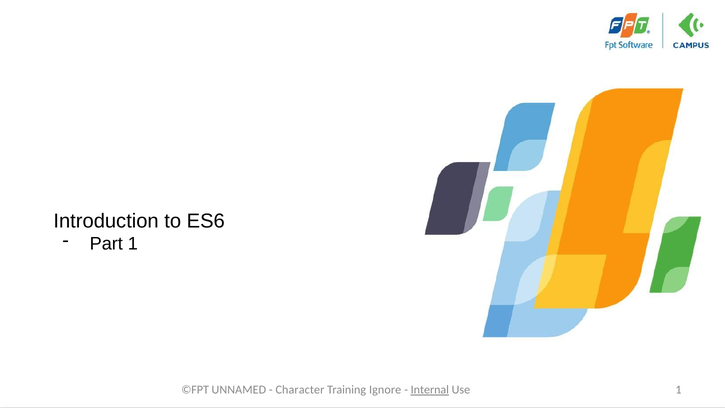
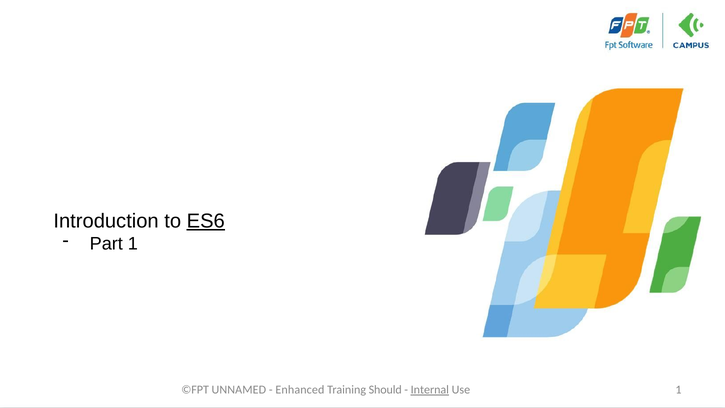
ES6 underline: none -> present
Character: Character -> Enhanced
Ignore: Ignore -> Should
